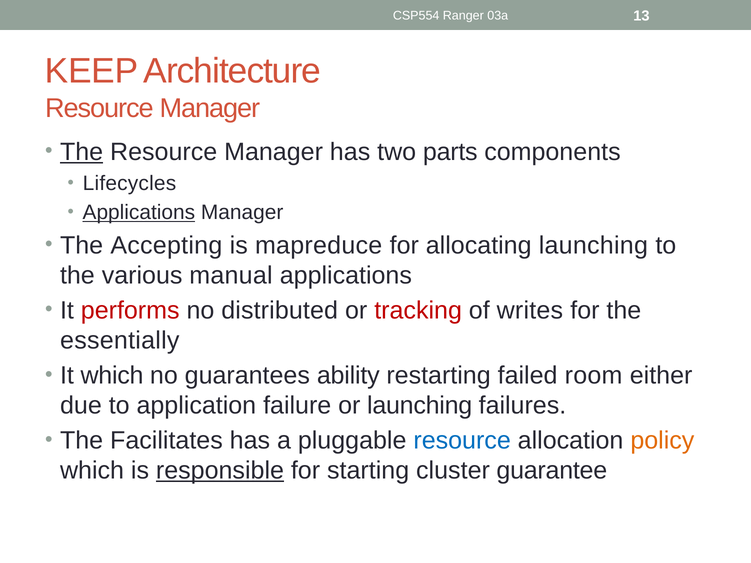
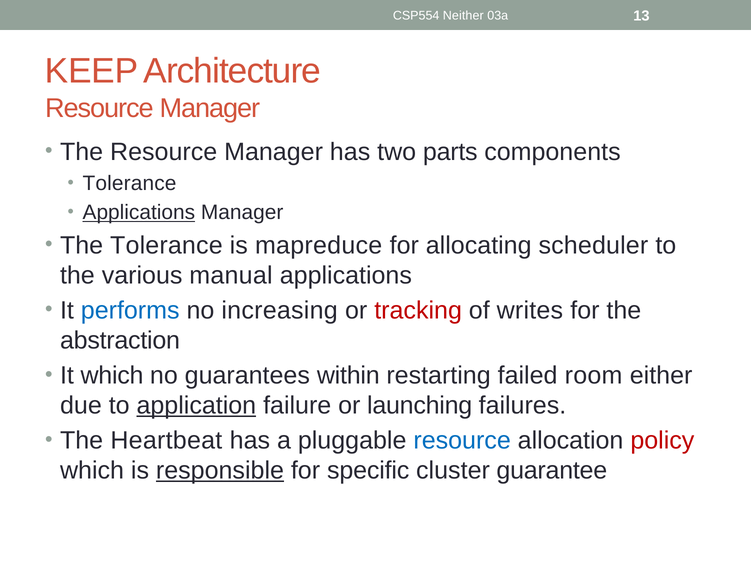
Ranger: Ranger -> Neither
The at (82, 152) underline: present -> none
Lifecycles at (129, 183): Lifecycles -> Tolerance
The Accepting: Accepting -> Tolerance
allocating launching: launching -> scheduler
performs colour: red -> blue
distributed: distributed -> increasing
essentially: essentially -> abstraction
ability: ability -> within
application underline: none -> present
Facilitates: Facilitates -> Heartbeat
policy colour: orange -> red
starting: starting -> specific
